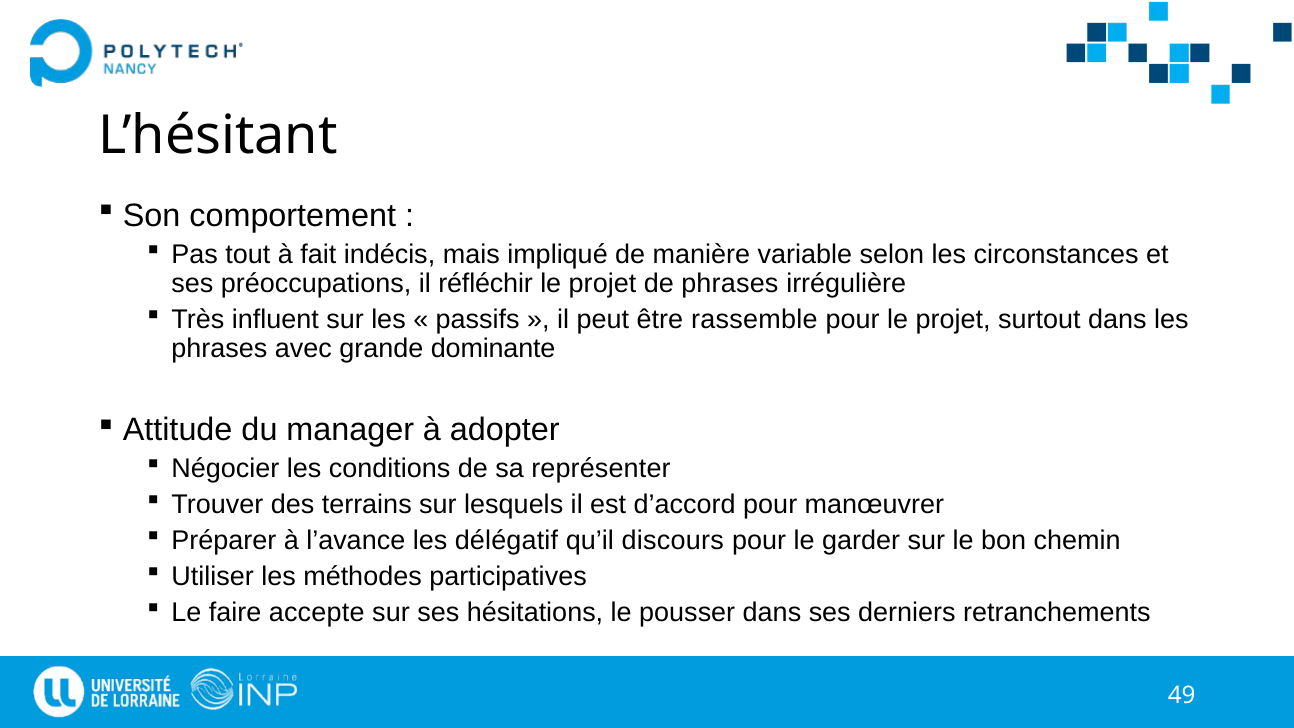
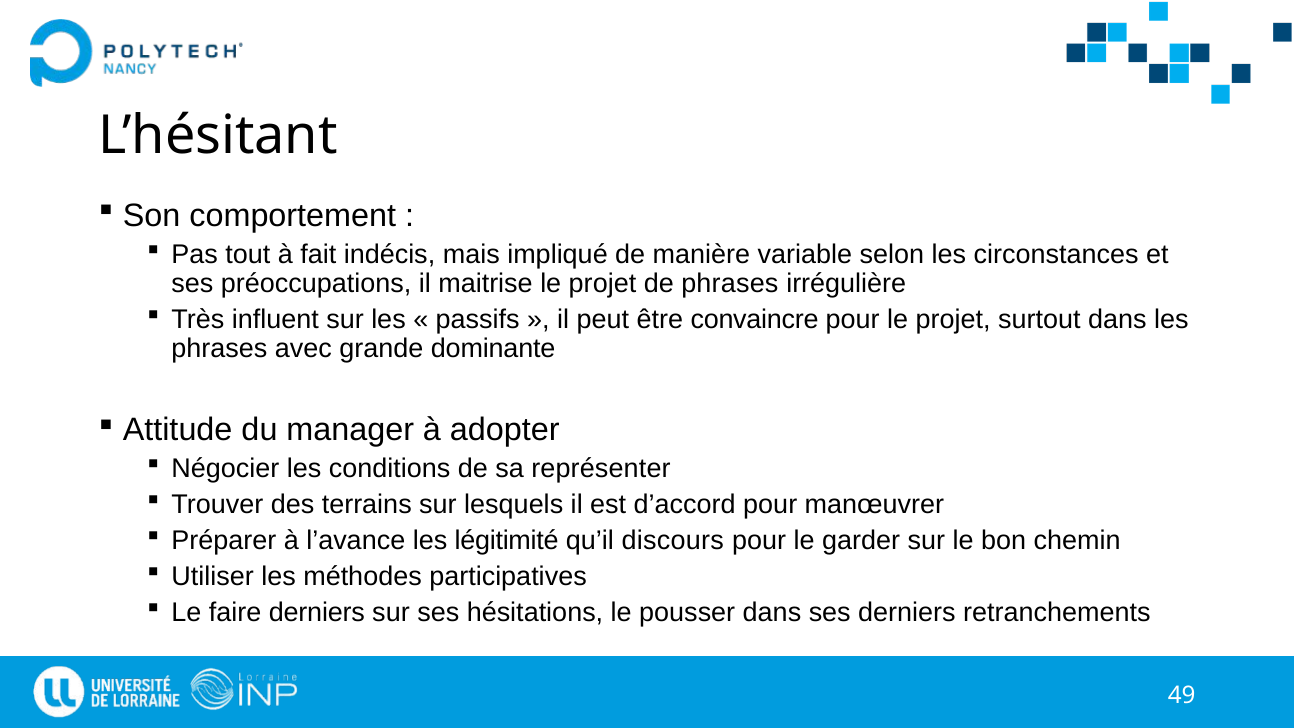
réfléchir: réfléchir -> maitrise
rassemble: rassemble -> convaincre
délégatif: délégatif -> légitimité
faire accepte: accepte -> derniers
